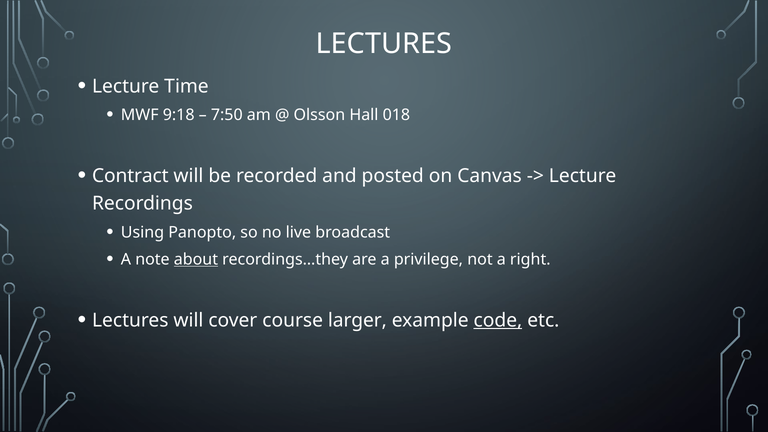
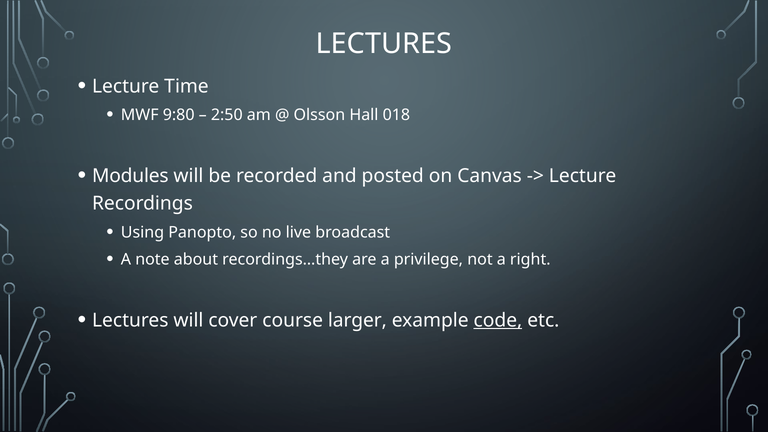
9:18: 9:18 -> 9:80
7:50: 7:50 -> 2:50
Contract: Contract -> Modules
about underline: present -> none
